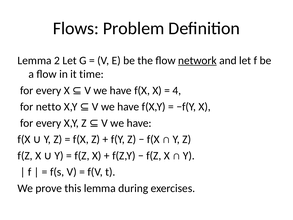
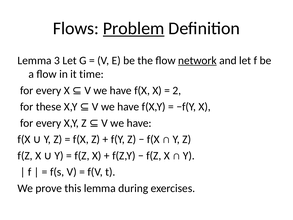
Problem underline: none -> present
2: 2 -> 3
4: 4 -> 2
netto: netto -> these
